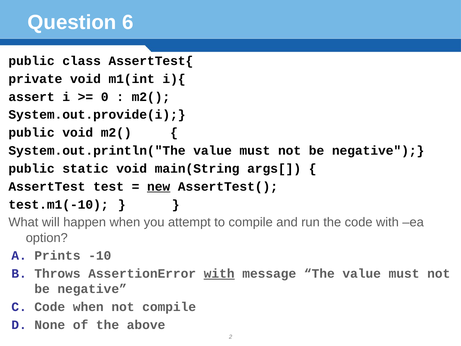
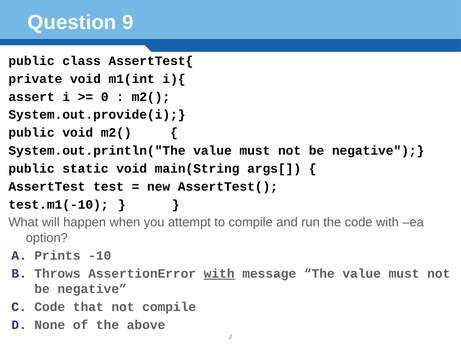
6: 6 -> 9
new underline: present -> none
Code when: when -> that
